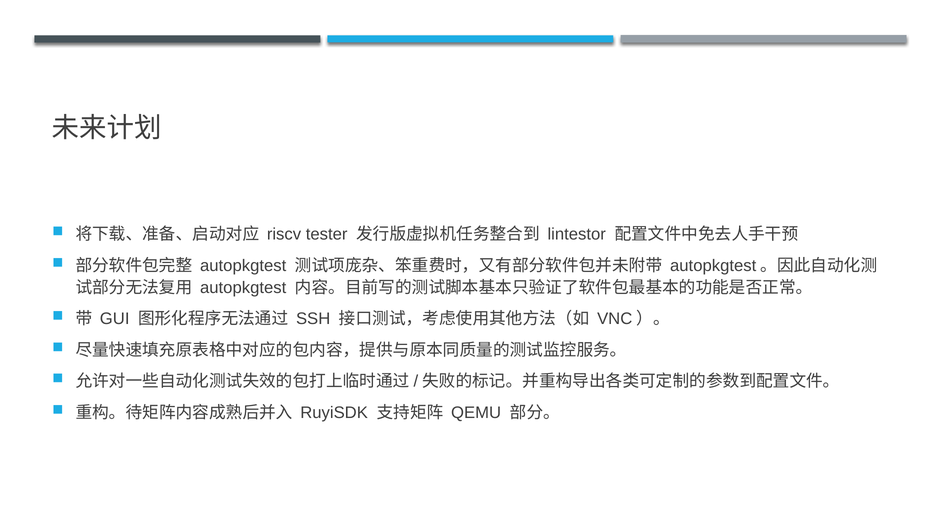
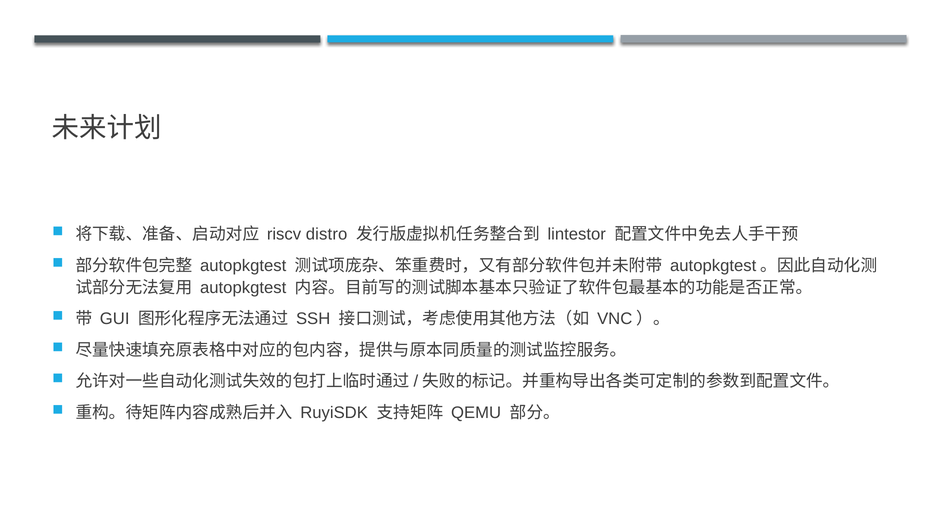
tester: tester -> distro
